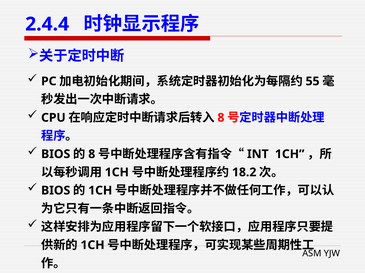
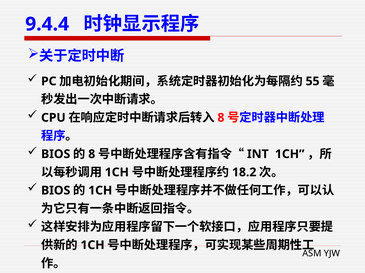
2.4.4: 2.4.4 -> 9.4.4
